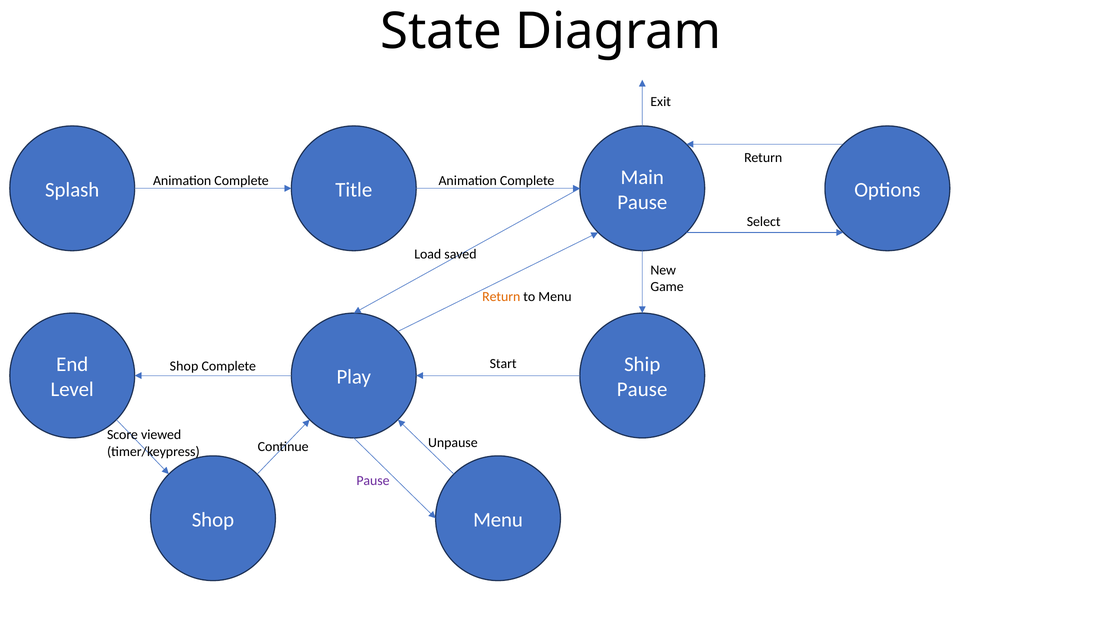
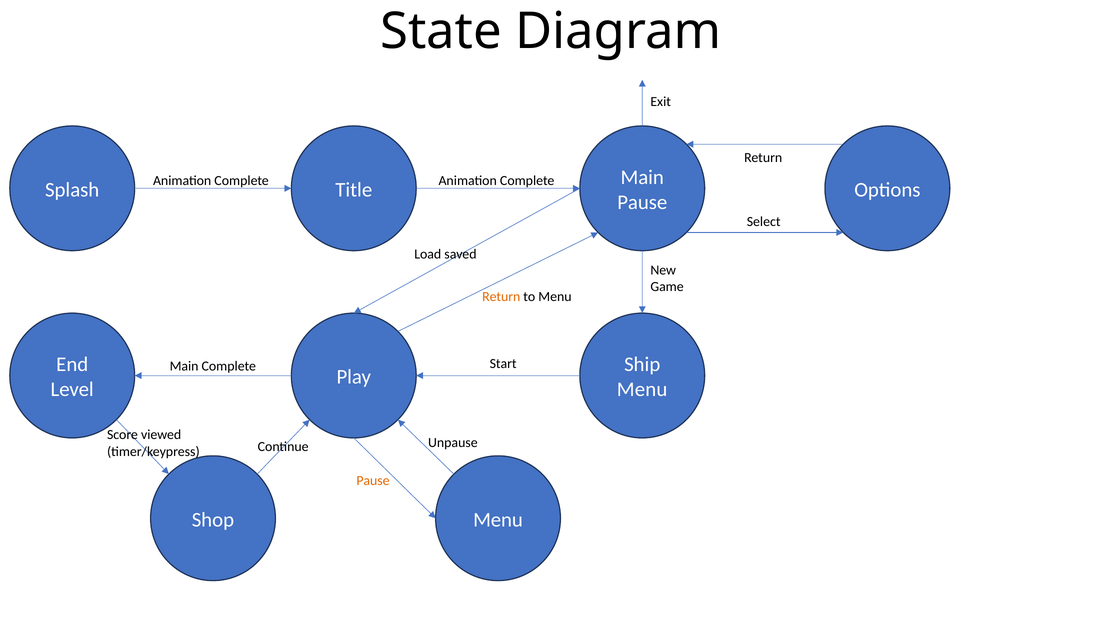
Shop at (184, 366): Shop -> Main
Pause at (642, 390): Pause -> Menu
Pause at (373, 481) colour: purple -> orange
